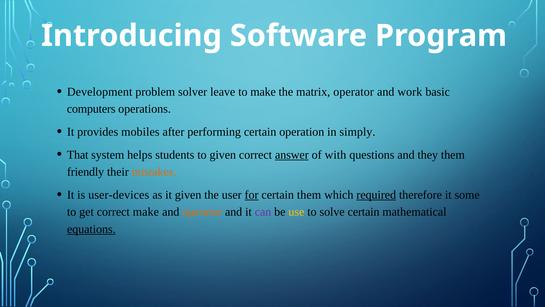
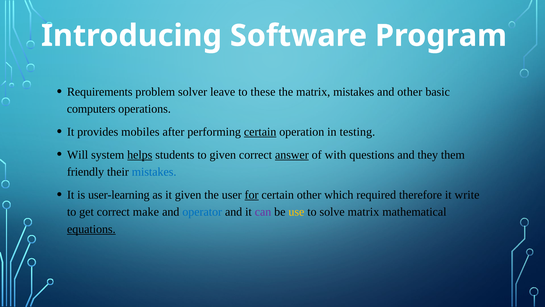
Development: Development -> Requirements
to make: make -> these
matrix operator: operator -> mistakes
and work: work -> other
certain at (260, 132) underline: none -> present
simply: simply -> testing
That: That -> Will
helps underline: none -> present
mistakes at (154, 172) colour: orange -> blue
user-devices: user-devices -> user-learning
certain them: them -> other
required underline: present -> none
some: some -> write
operator at (202, 212) colour: orange -> blue
solve certain: certain -> matrix
